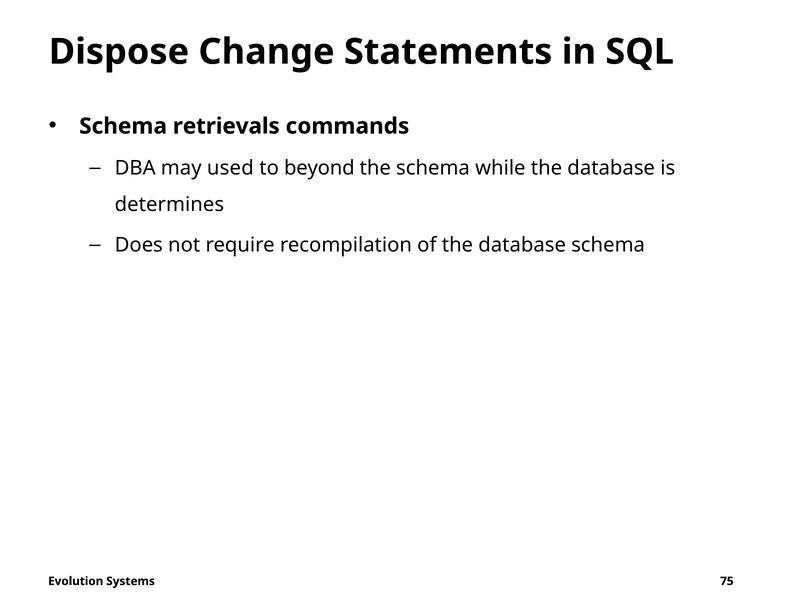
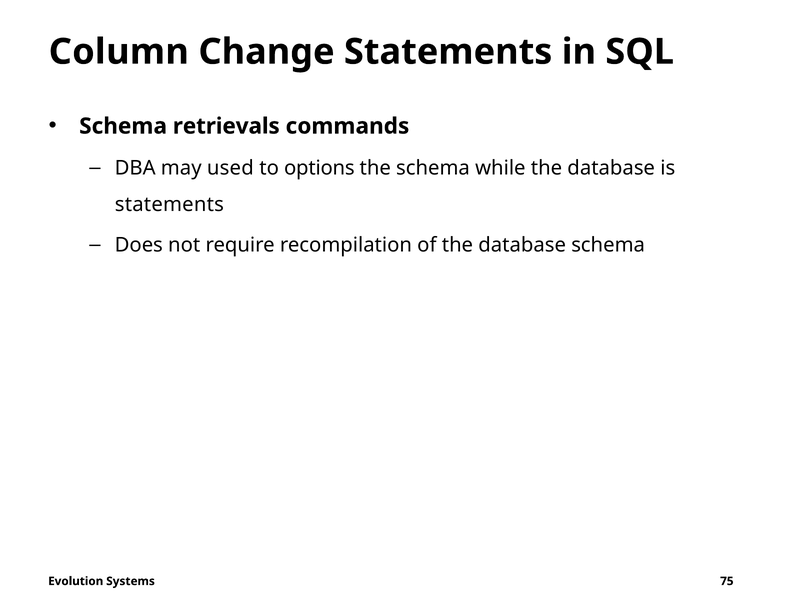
Dispose: Dispose -> Column
beyond: beyond -> options
determines at (169, 205): determines -> statements
